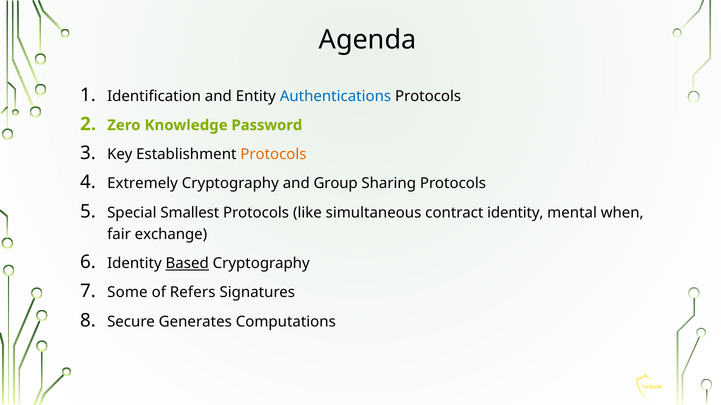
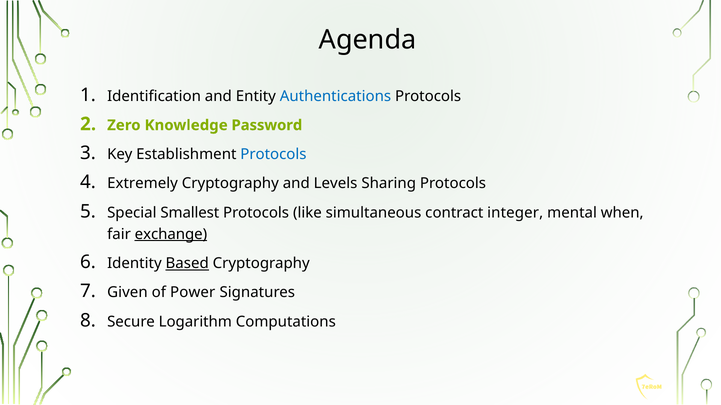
Protocols at (273, 155) colour: orange -> blue
Group: Group -> Levels
contract identity: identity -> integer
exchange underline: none -> present
Some: Some -> Given
Refers: Refers -> Power
Generates: Generates -> Logarithm
